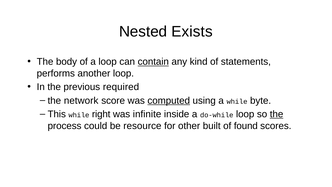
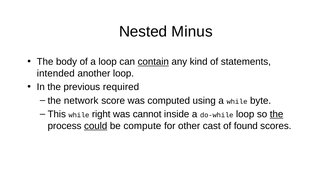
Exists: Exists -> Minus
performs: performs -> intended
computed underline: present -> none
infinite: infinite -> cannot
could underline: none -> present
resource: resource -> compute
built: built -> cast
